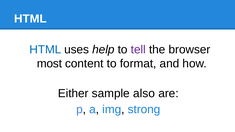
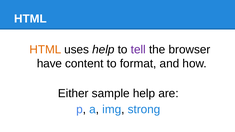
HTML at (45, 50) colour: blue -> orange
most: most -> have
sample also: also -> help
